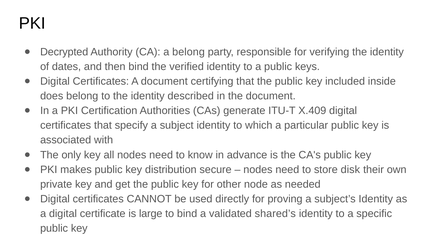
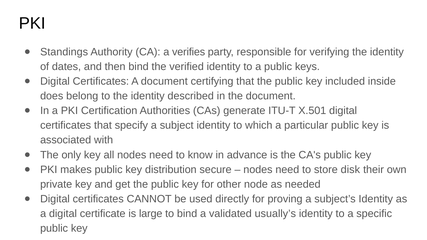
Decrypted: Decrypted -> Standings
a belong: belong -> verifies
X.409: X.409 -> X.501
shared’s: shared’s -> usually’s
